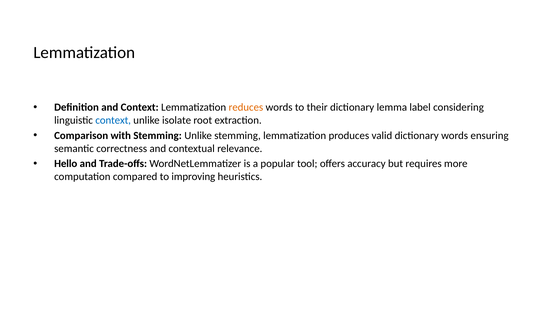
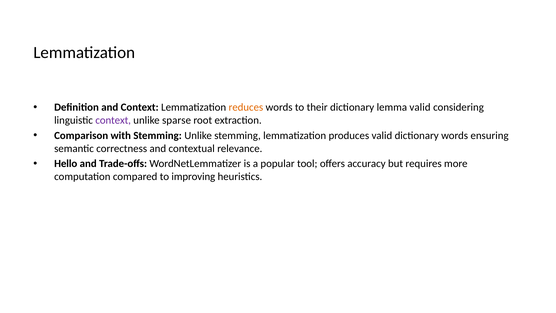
lemma label: label -> valid
context at (113, 120) colour: blue -> purple
isolate: isolate -> sparse
